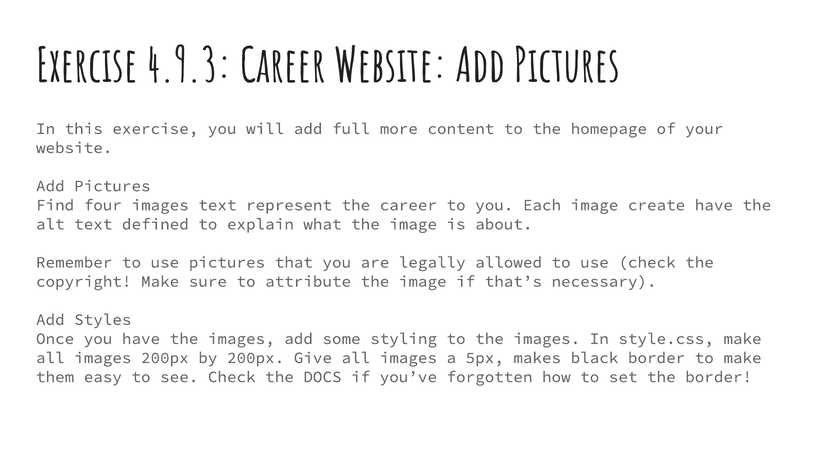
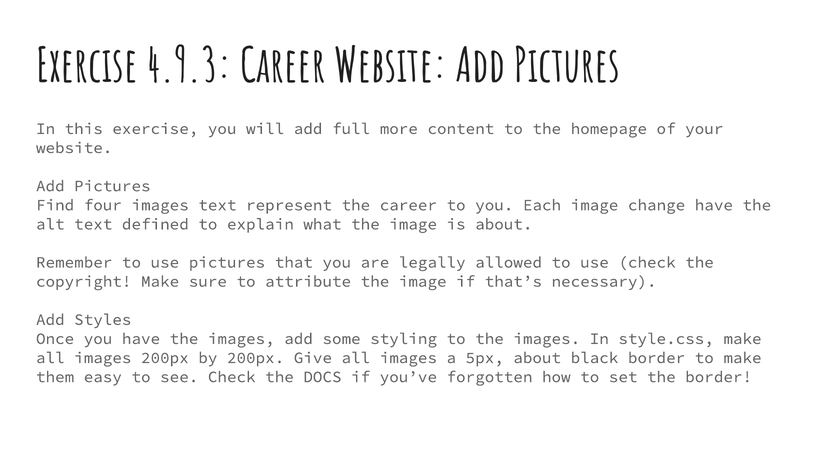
create: create -> change
5px makes: makes -> about
